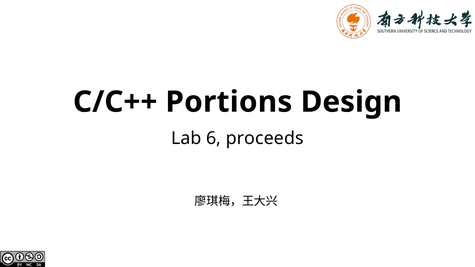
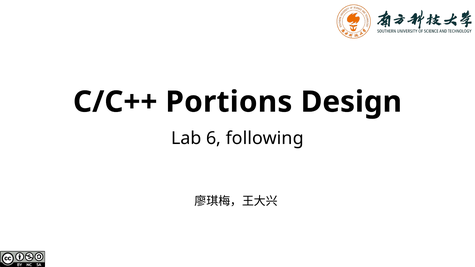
proceeds: proceeds -> following
